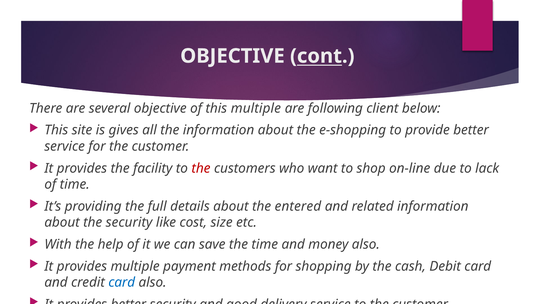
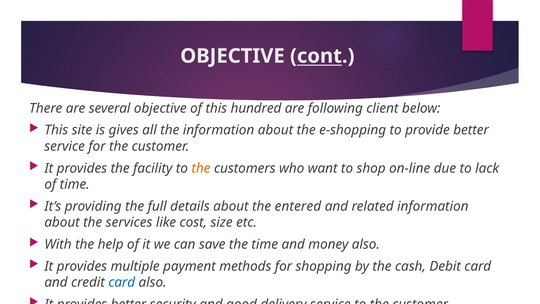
this multiple: multiple -> hundred
the at (201, 168) colour: red -> orange
the security: security -> services
